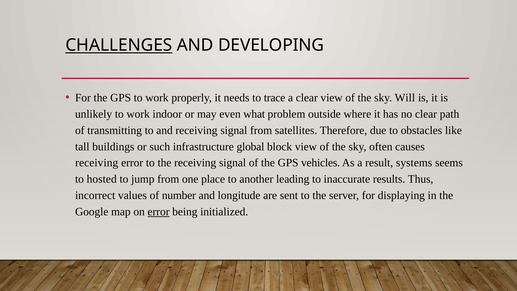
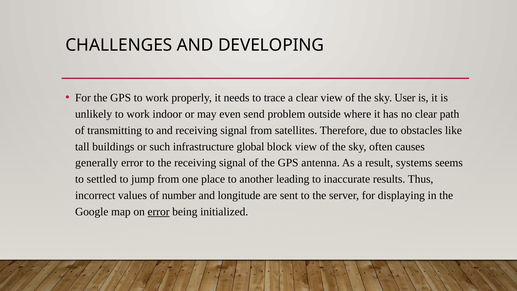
CHALLENGES underline: present -> none
Will: Will -> User
what: what -> send
receiving at (97, 163): receiving -> generally
vehicles: vehicles -> antenna
hosted: hosted -> settled
